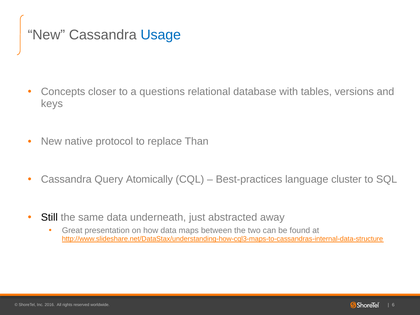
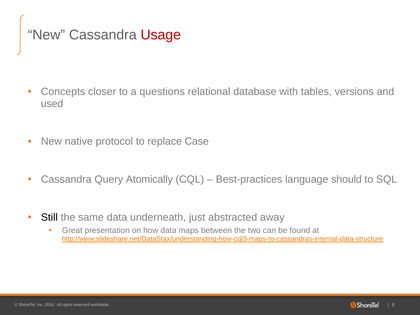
Usage colour: blue -> red
keys: keys -> used
Than: Than -> Case
cluster: cluster -> should
